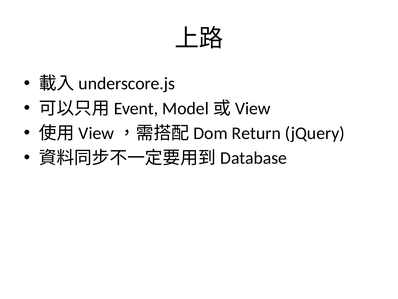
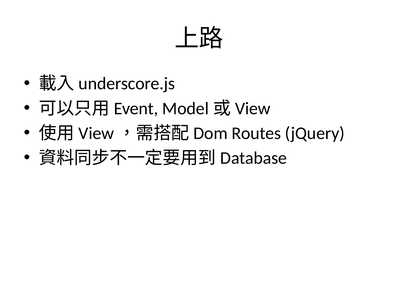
Return: Return -> Routes
